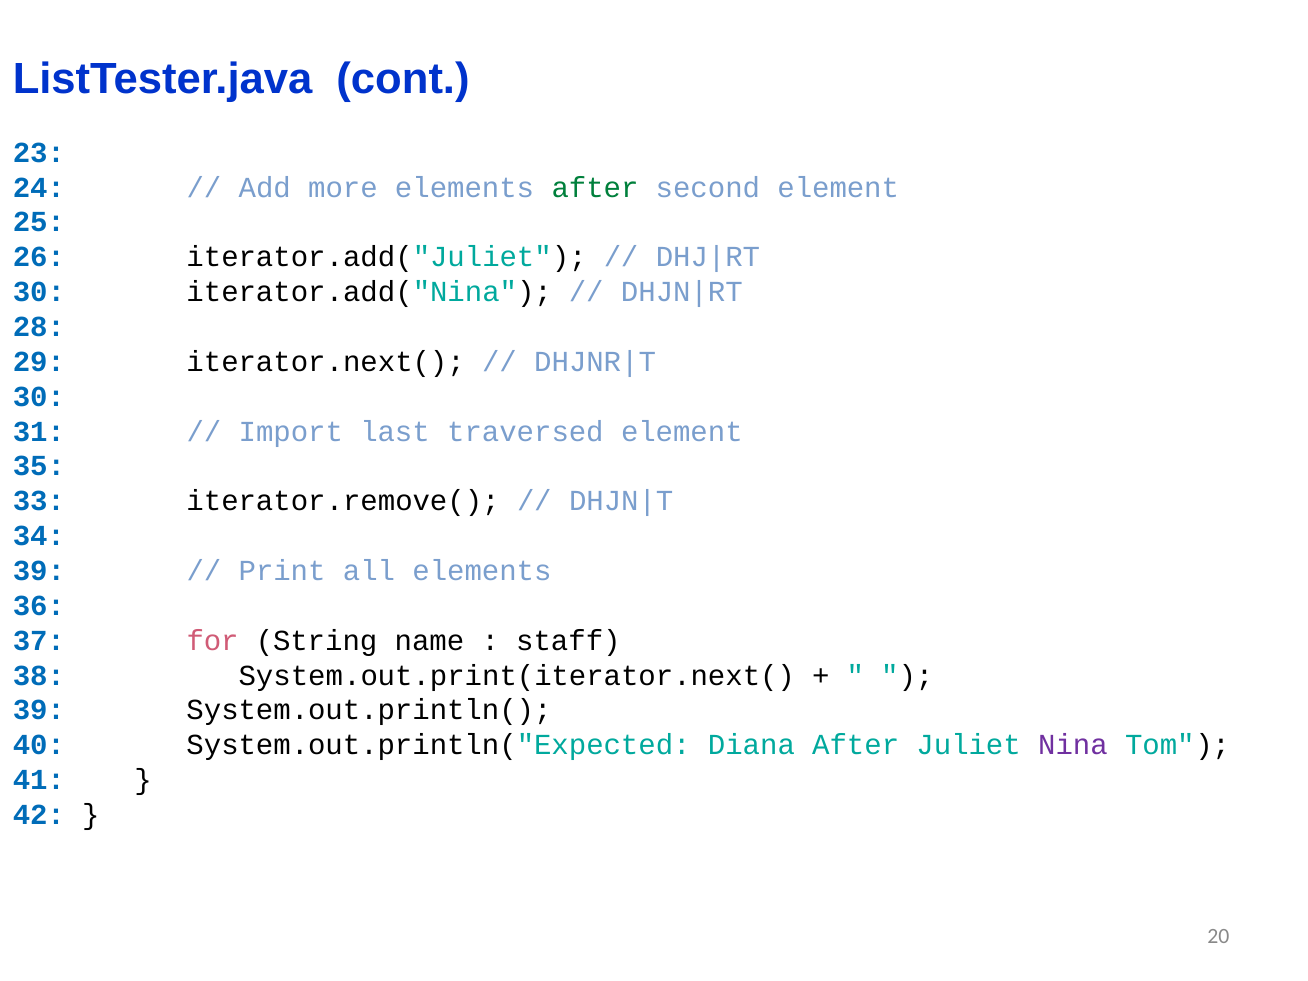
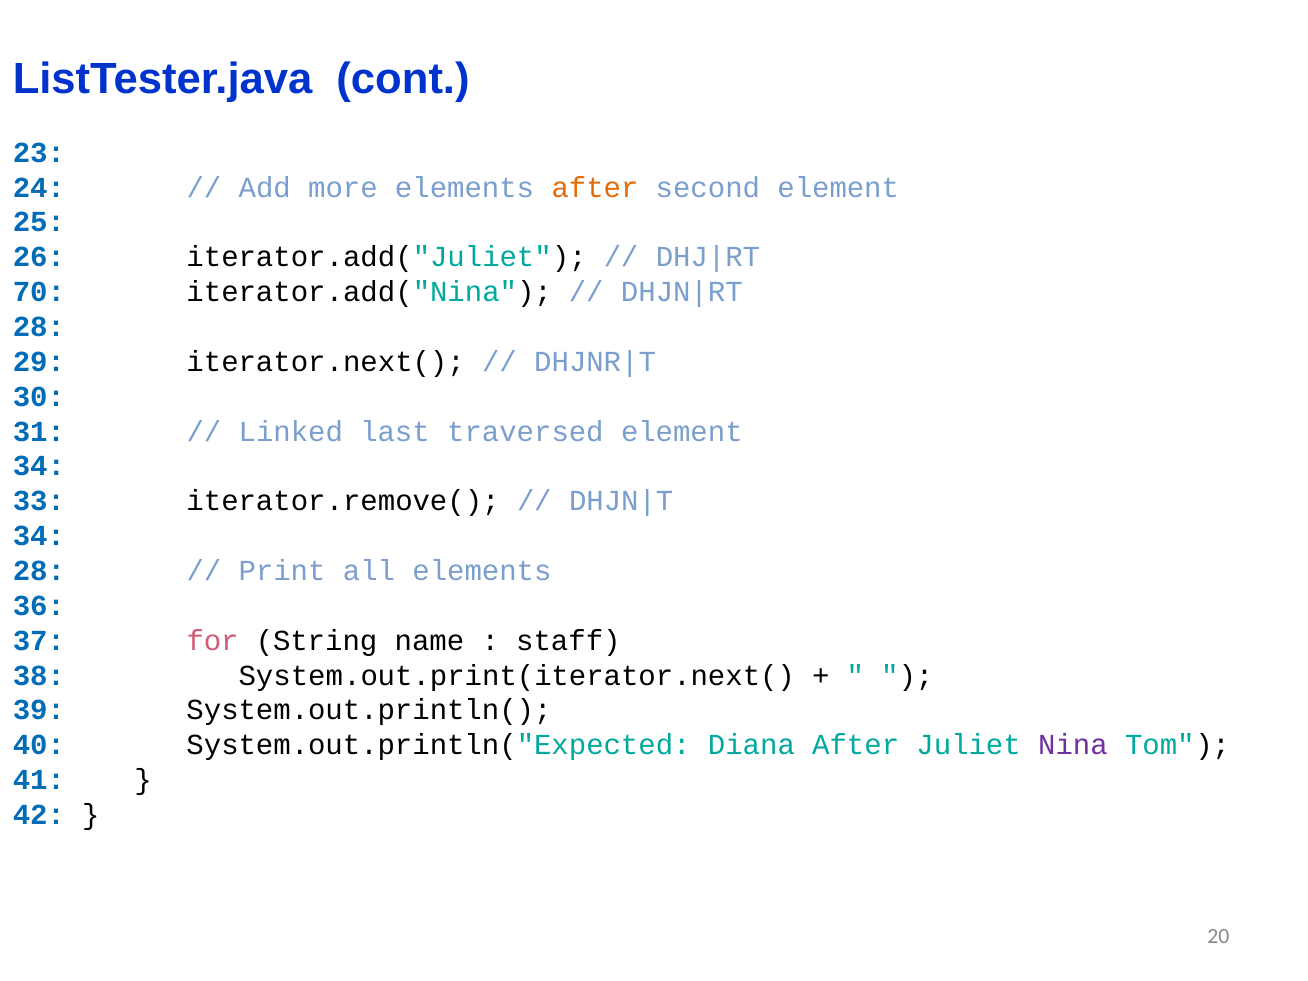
after at (595, 187) colour: green -> orange
30 at (39, 292): 30 -> 70
Import: Import -> Linked
35 at (39, 466): 35 -> 34
39 at (39, 571): 39 -> 28
